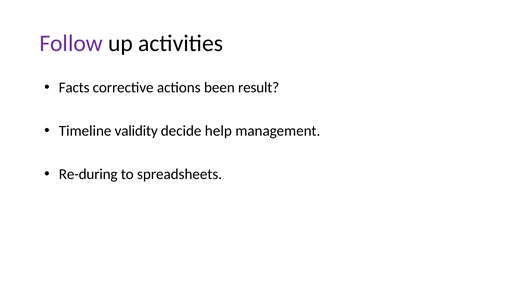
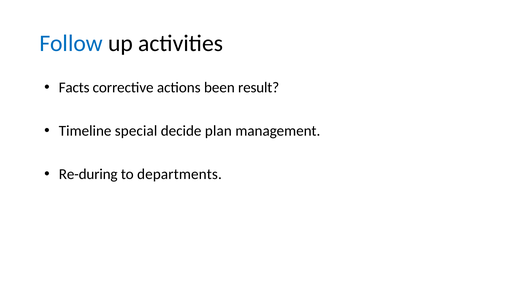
Follow colour: purple -> blue
validity: validity -> special
help: help -> plan
spreadsheets: spreadsheets -> departments
